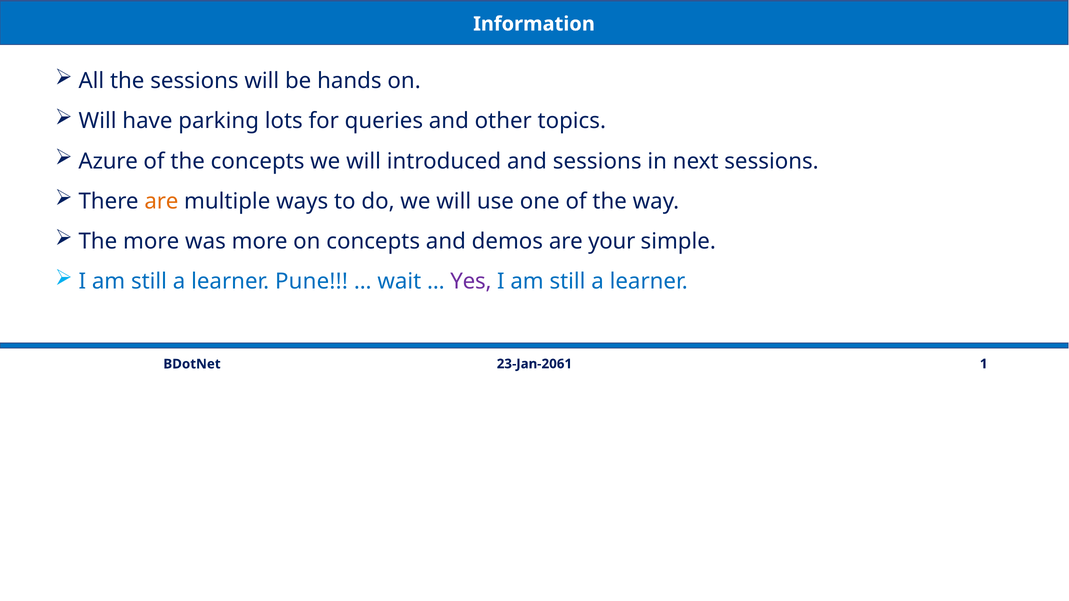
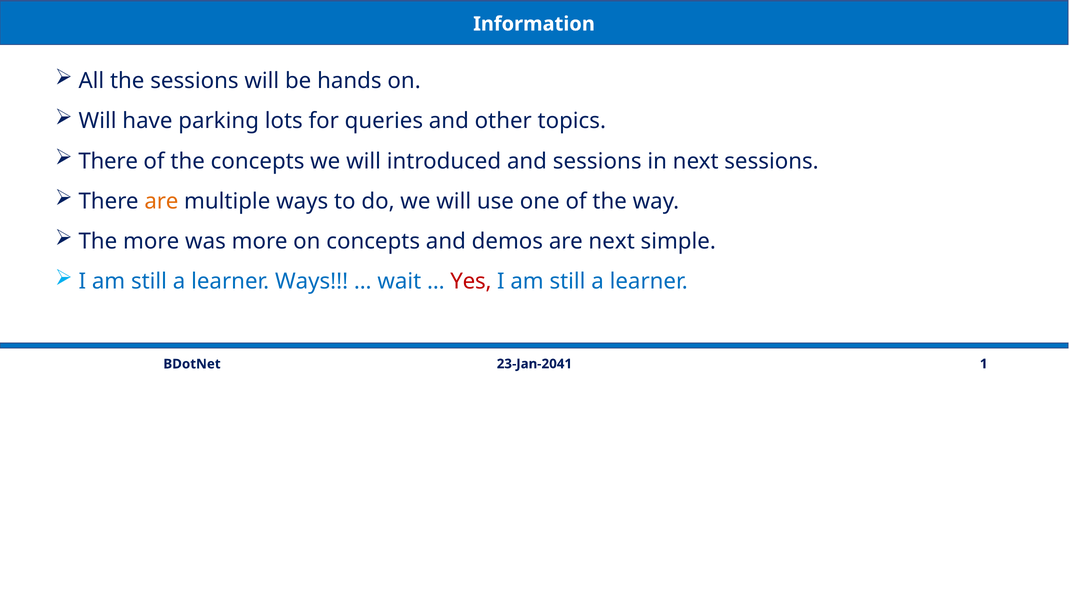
Azure at (108, 161): Azure -> There
are your: your -> next
learner Pune: Pune -> Ways
Yes colour: purple -> red
23-Jan-2061: 23-Jan-2061 -> 23-Jan-2041
